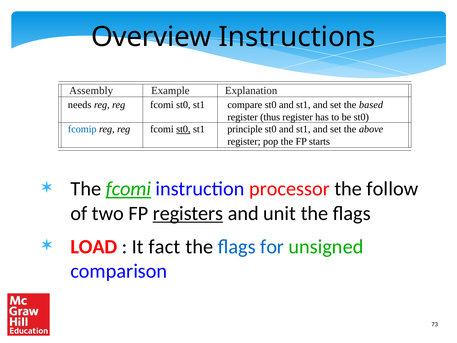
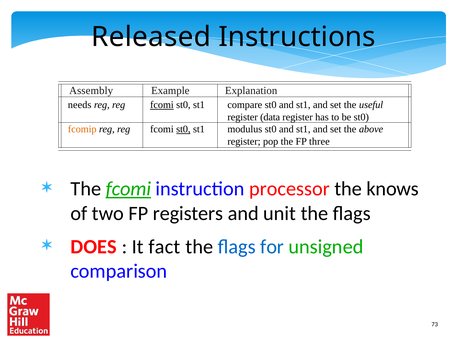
Overview: Overview -> Released
fcomi at (162, 105) underline: none -> present
based: based -> useful
thus: thus -> data
fcomip colour: blue -> orange
principle: principle -> modulus
starts: starts -> three
follow: follow -> knows
registers underline: present -> none
LOAD: LOAD -> DOES
